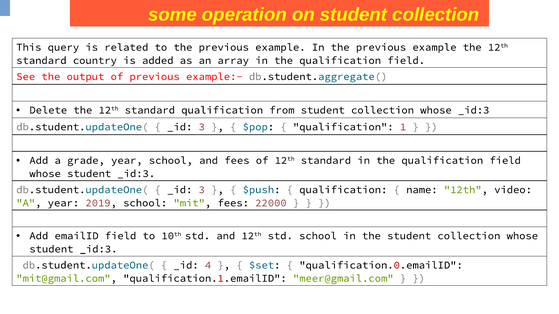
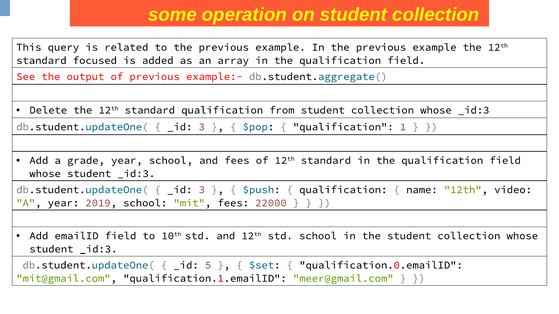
country: country -> focused
4: 4 -> 5
